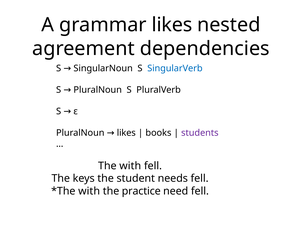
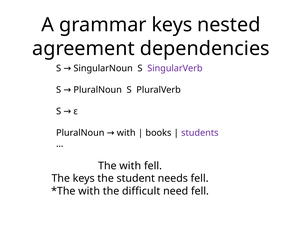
grammar likes: likes -> keys
SingularVerb colour: blue -> purple
PluralNoun likes: likes -> with
practice: practice -> difficult
